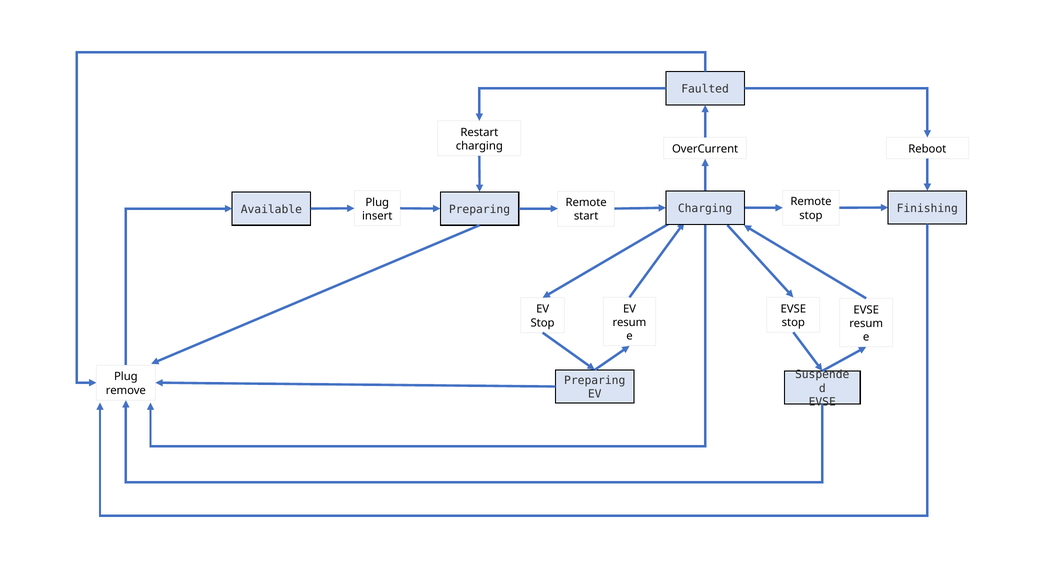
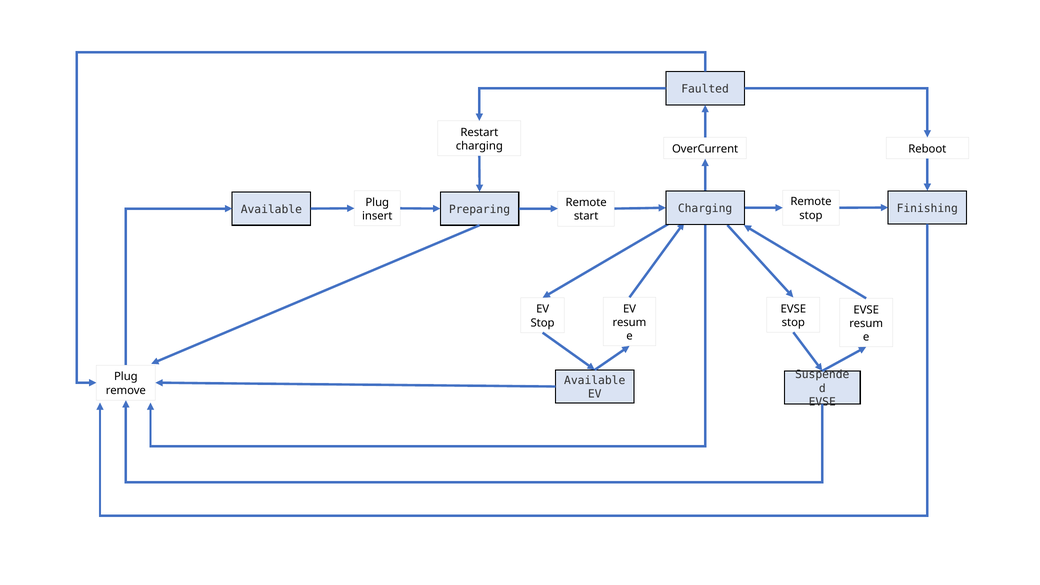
Preparing at (595, 380): Preparing -> Available
